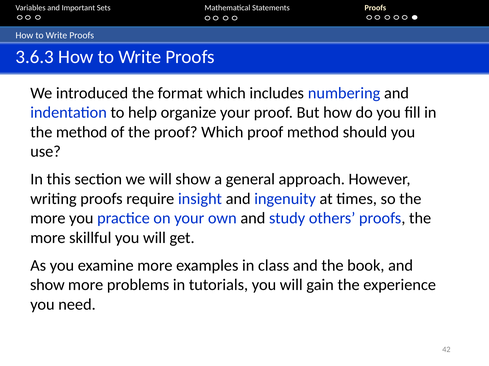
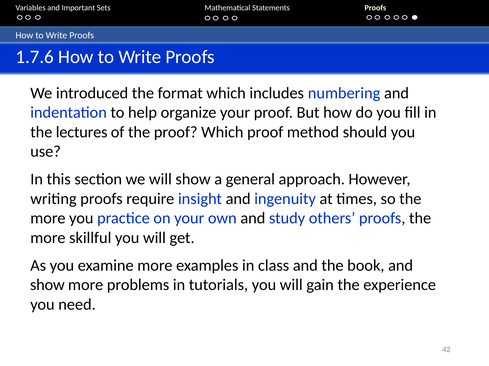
3.6.3: 3.6.3 -> 1.7.6
the method: method -> lectures
